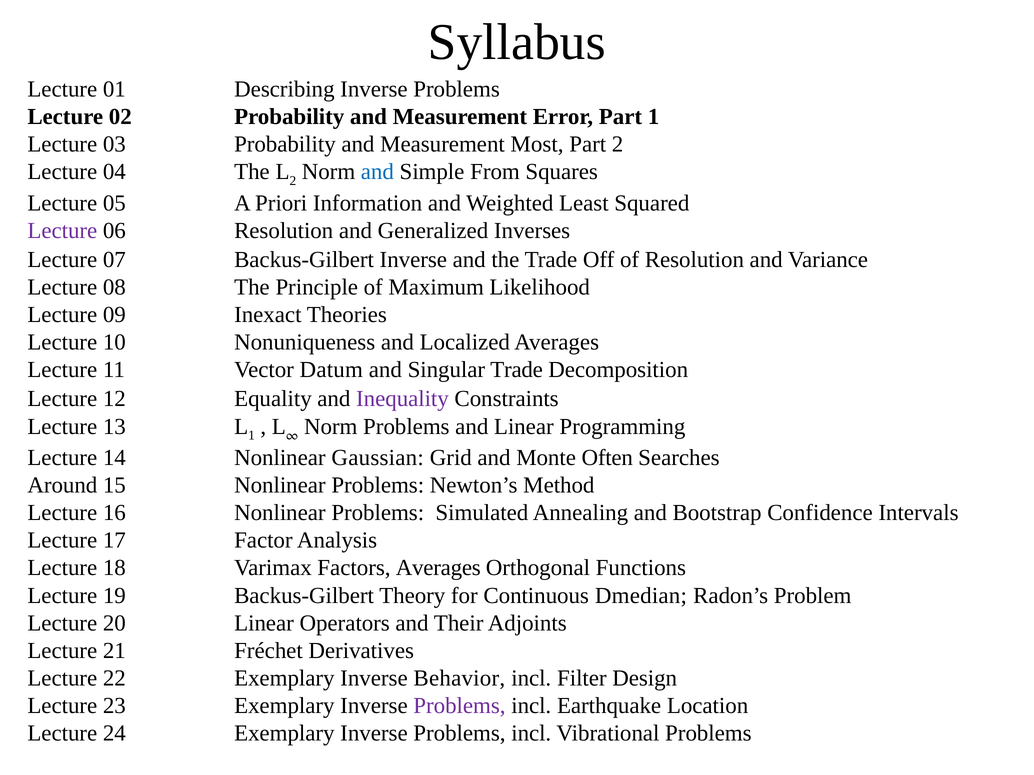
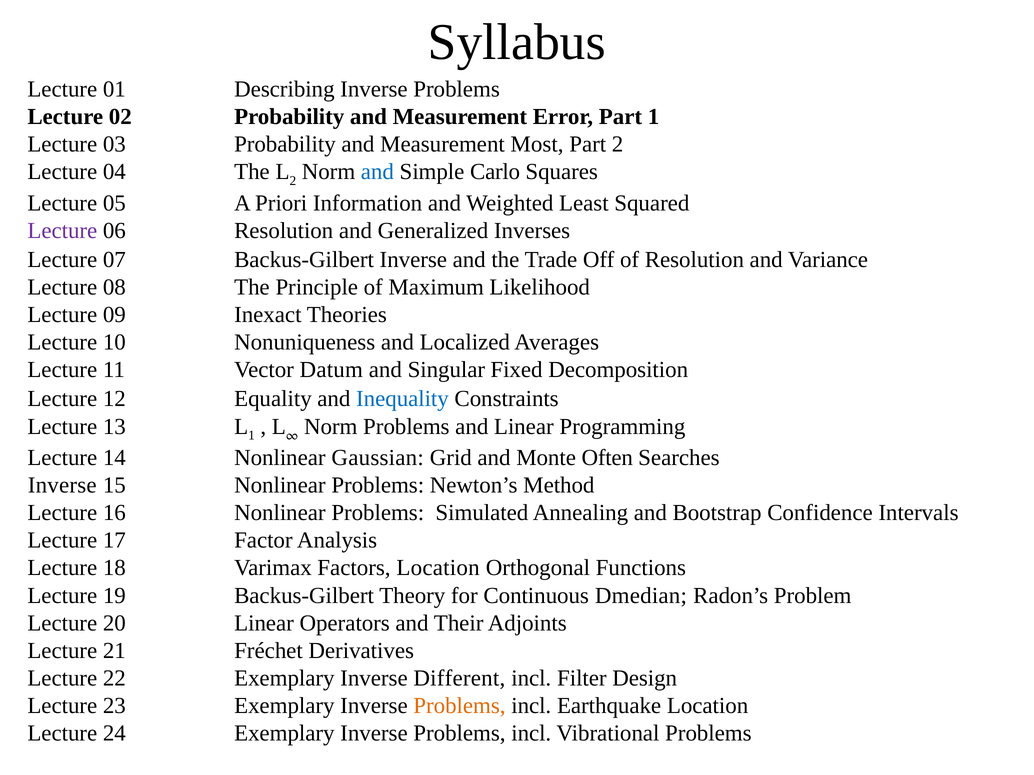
From: From -> Carlo
Singular Trade: Trade -> Fixed
Inequality colour: purple -> blue
Around at (62, 486): Around -> Inverse
Factors Averages: Averages -> Location
Behavior: Behavior -> Different
Problems at (459, 706) colour: purple -> orange
